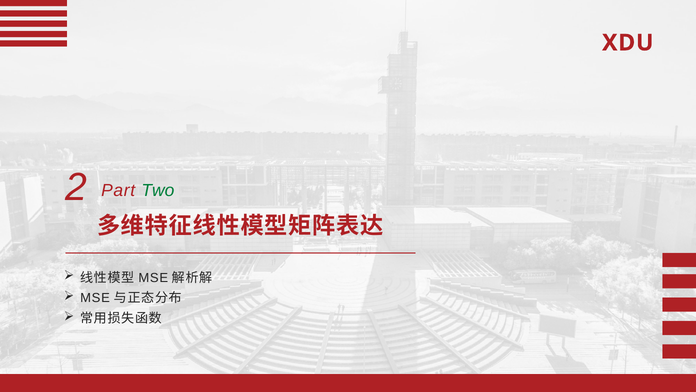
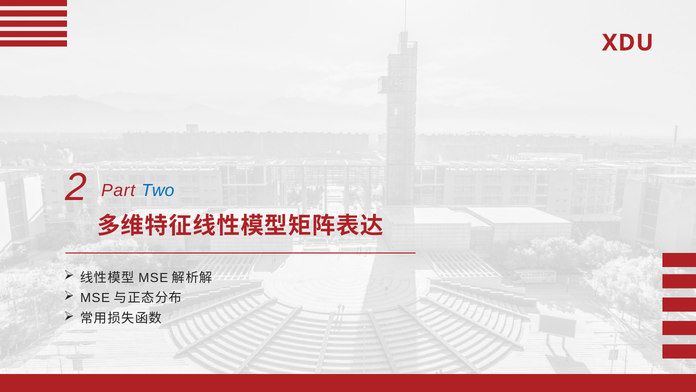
Two colour: green -> blue
